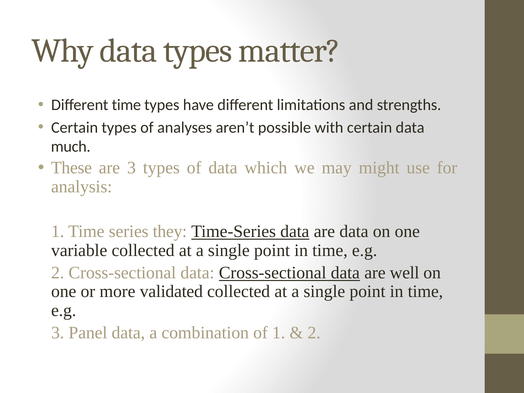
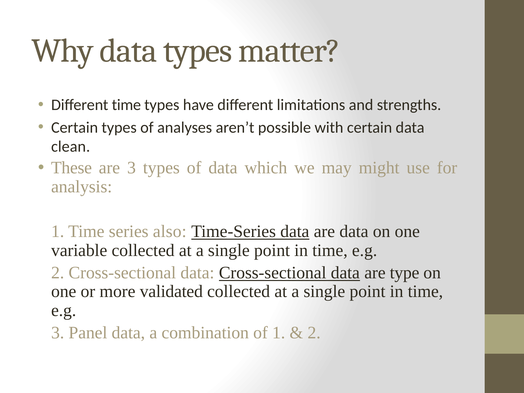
much: much -> clean
they: they -> also
well: well -> type
